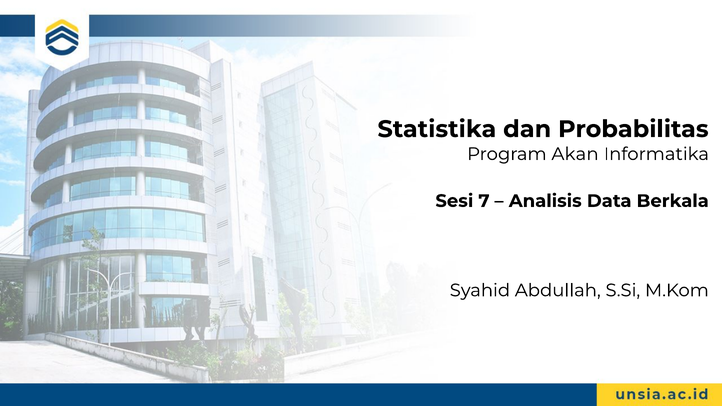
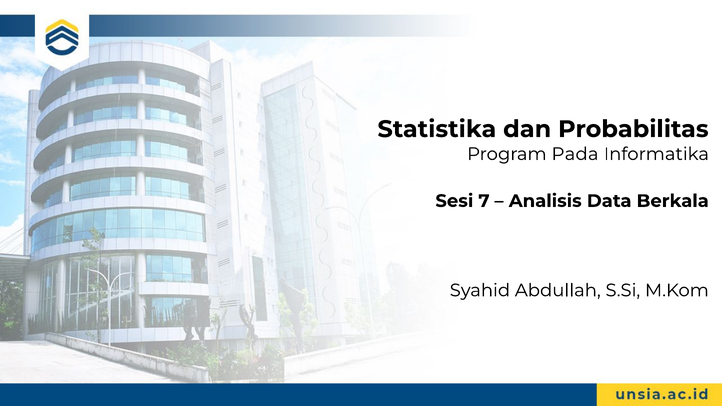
Akan: Akan -> Pada
